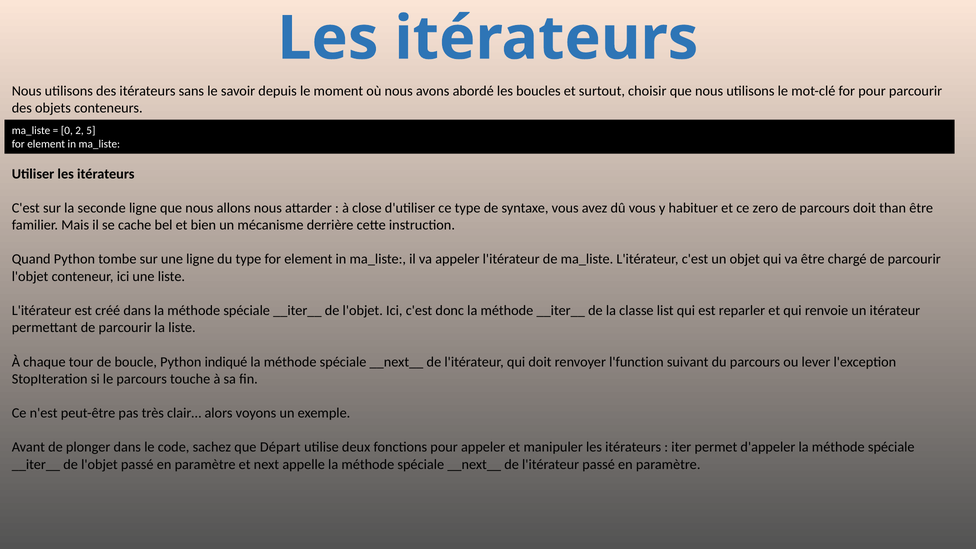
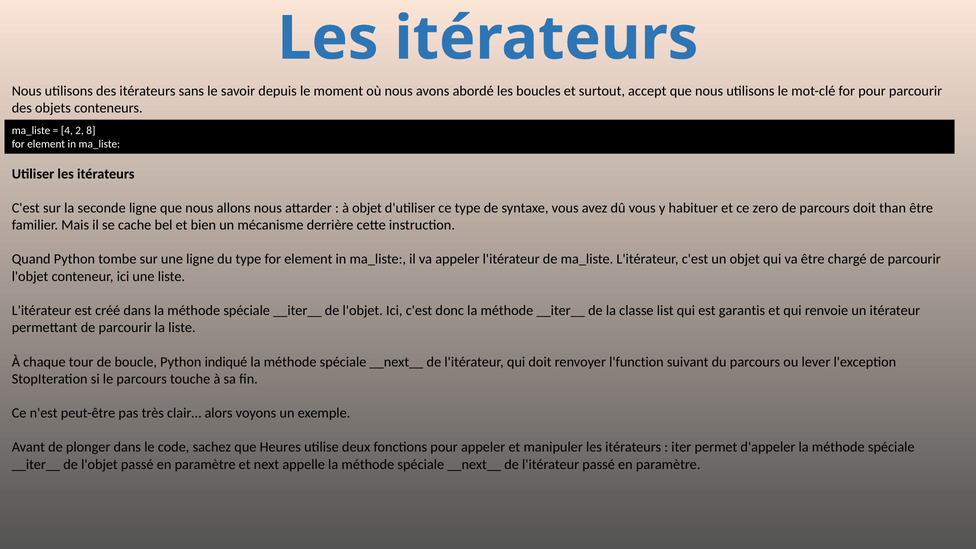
choisir: choisir -> accept
0: 0 -> 4
5: 5 -> 8
à close: close -> objet
reparler: reparler -> garantis
Départ: Départ -> Heures
